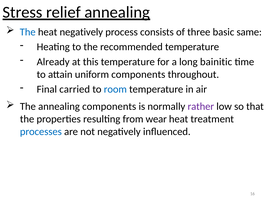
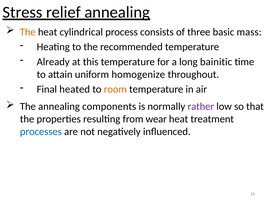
The at (28, 32) colour: blue -> orange
heat negatively: negatively -> cylindrical
same: same -> mass
uniform components: components -> homogenize
carried: carried -> heated
room colour: blue -> orange
